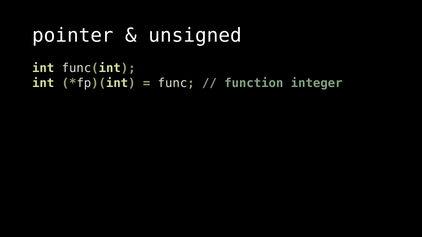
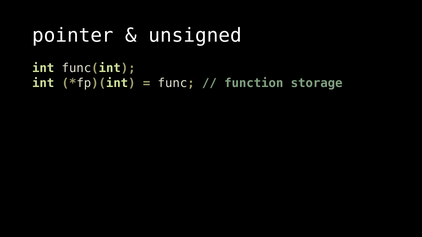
integer: integer -> storage
